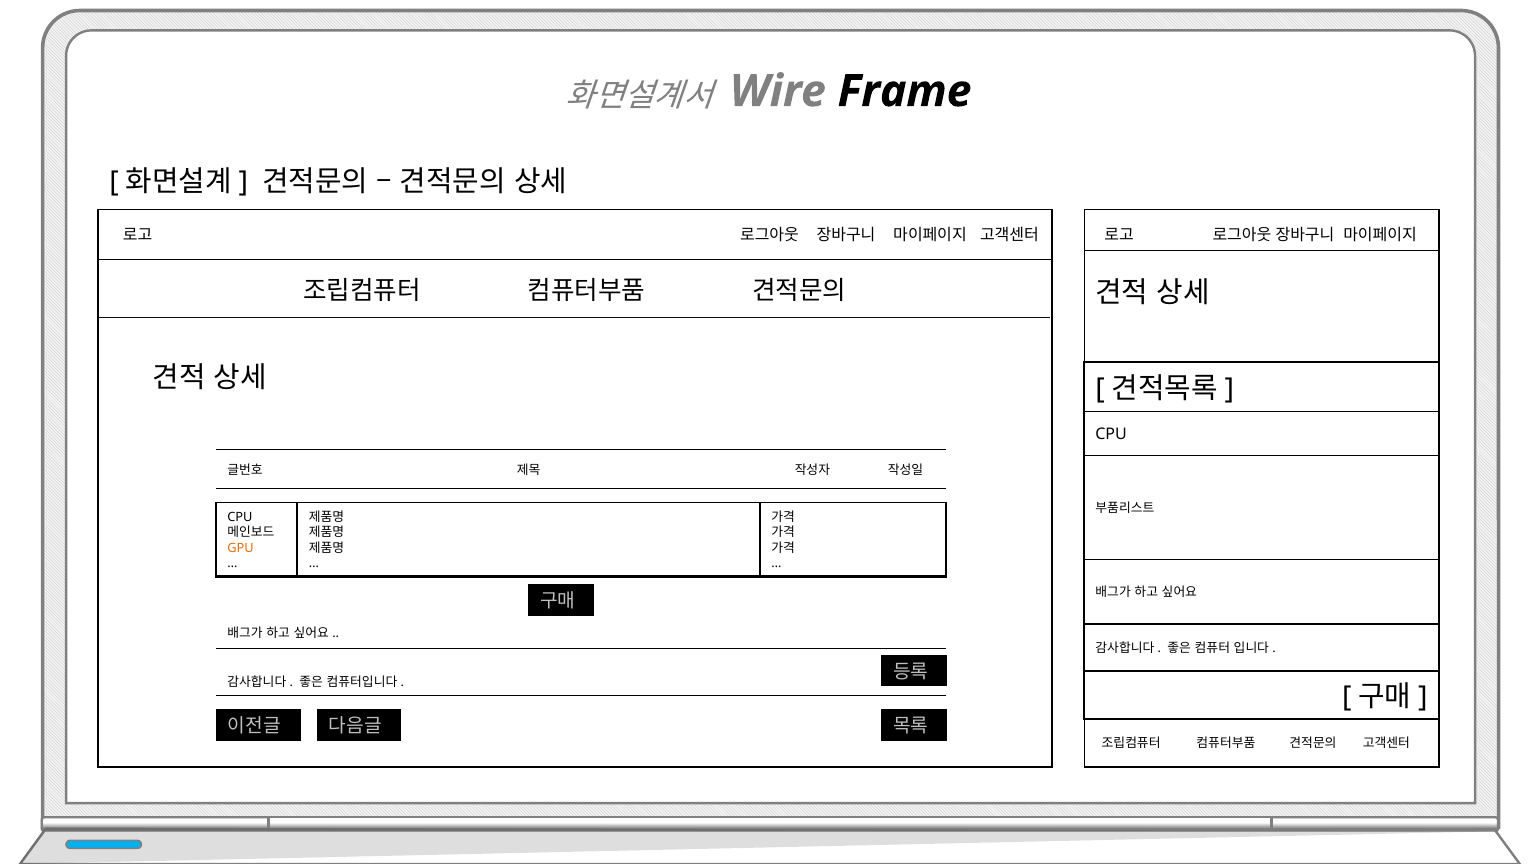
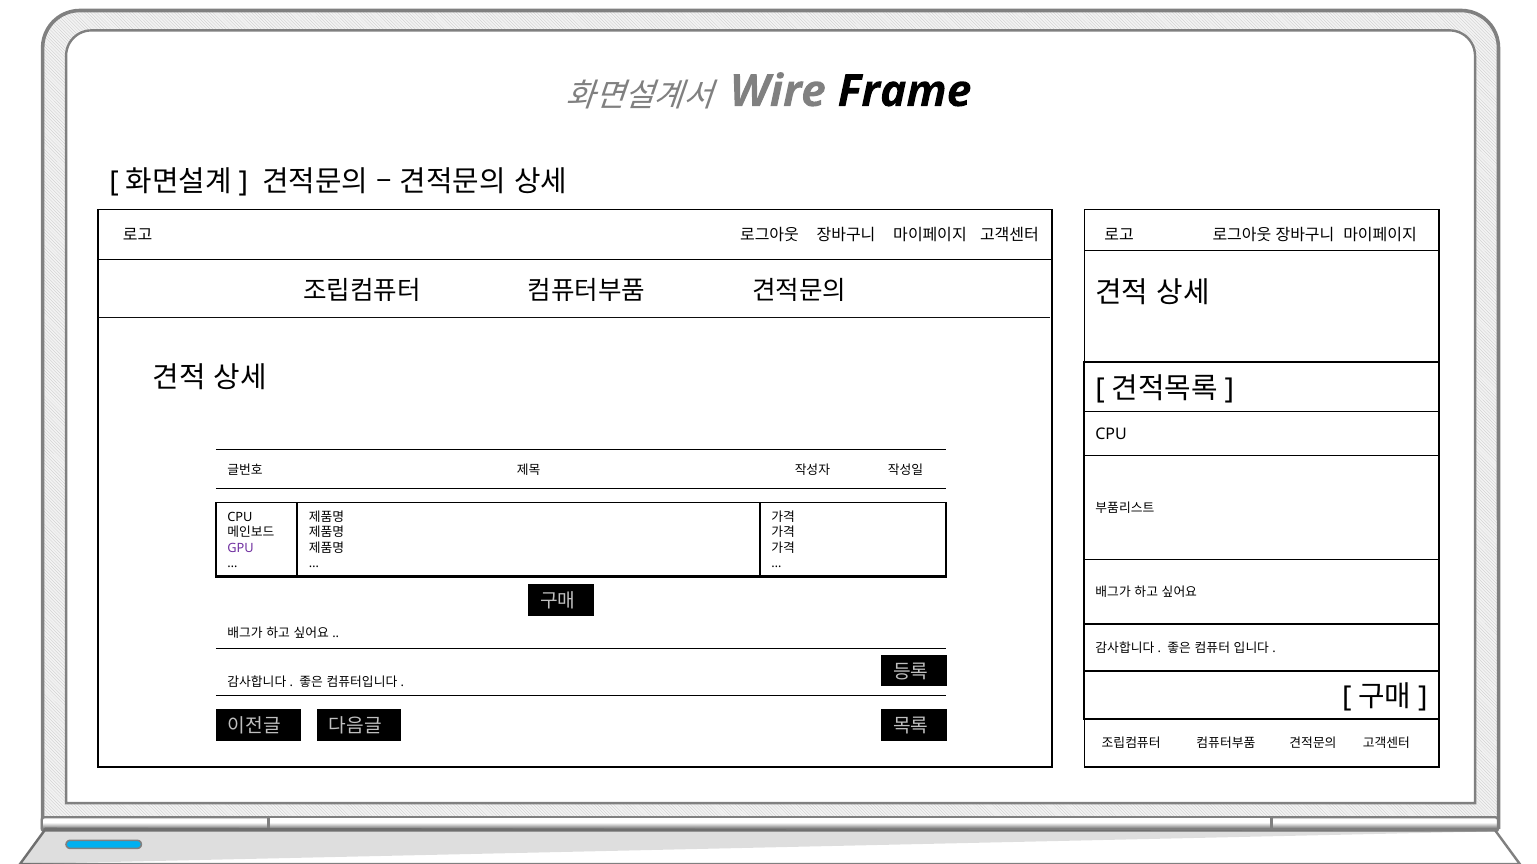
GPU colour: orange -> purple
